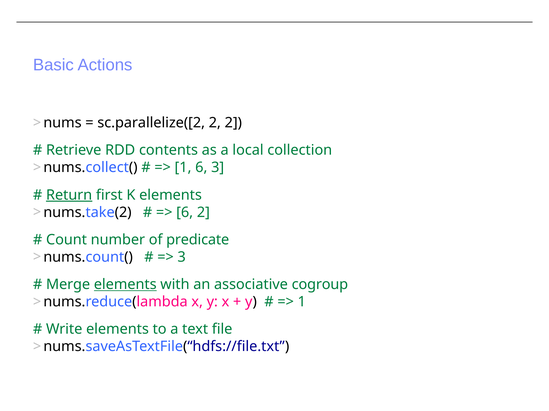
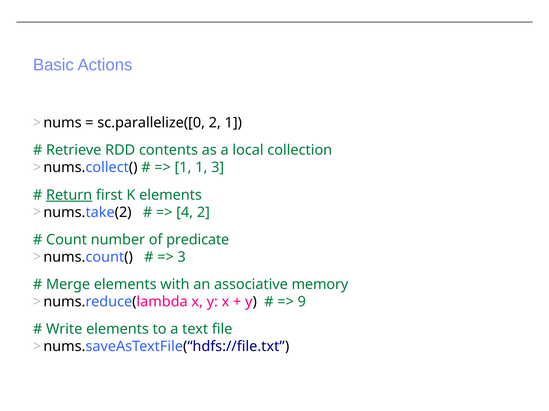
sc.parallelize([2: sc.parallelize([2 -> sc.parallelize([0
2 2: 2 -> 1
1 6: 6 -> 1
6 at (185, 213): 6 -> 4
elements at (125, 285) underline: present -> none
cogroup: cogroup -> memory
1 at (302, 302): 1 -> 9
